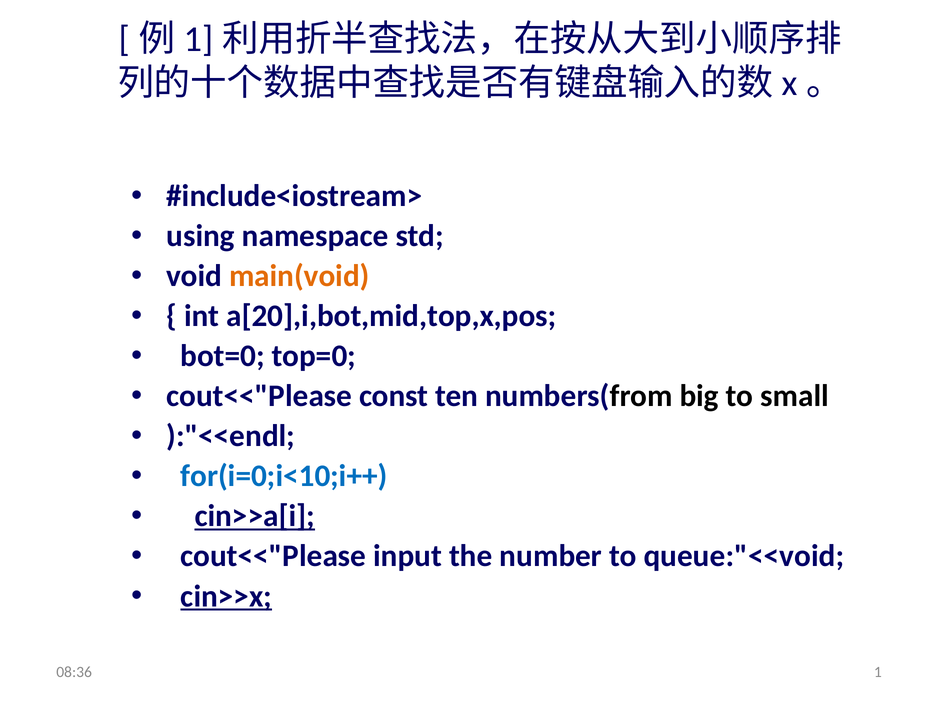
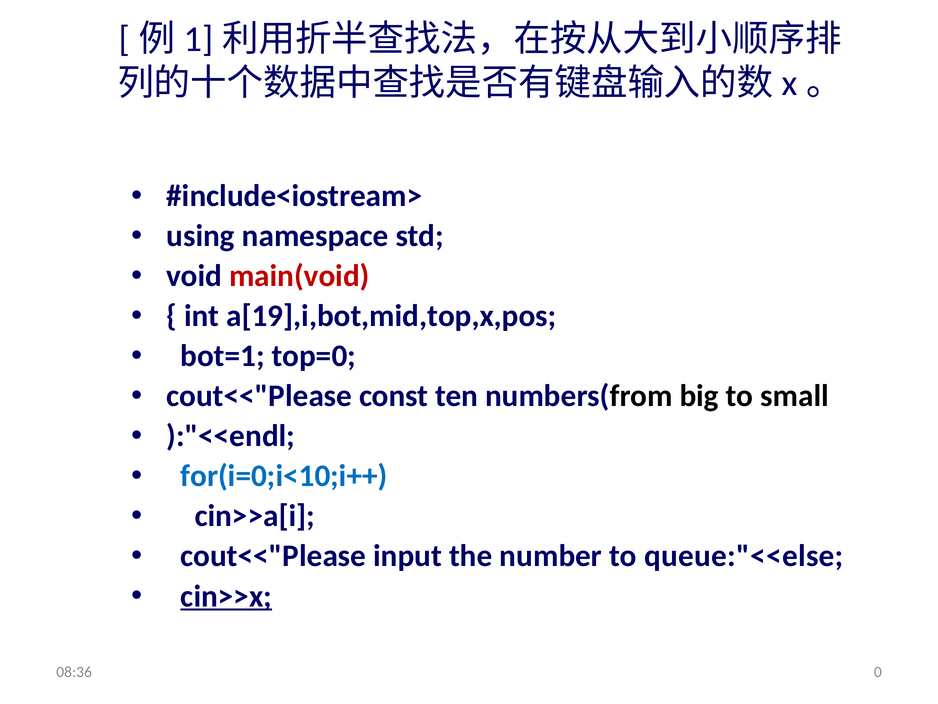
main(void colour: orange -> red
a[20],i,bot,mid,top,x,pos: a[20],i,bot,mid,top,x,pos -> a[19],i,bot,mid,top,x,pos
bot=0: bot=0 -> bot=1
cin>>a[i underline: present -> none
queue:"<<void: queue:"<<void -> queue:"<<else
1: 1 -> 0
